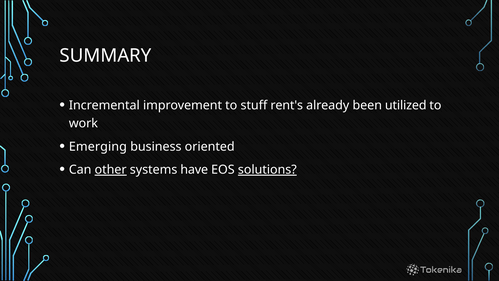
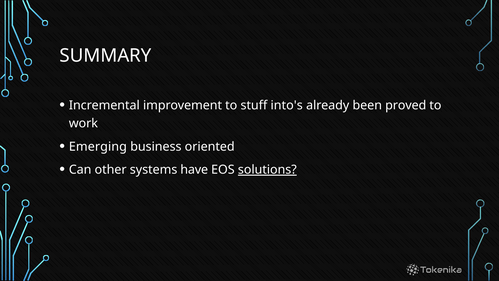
rent's: rent's -> into's
utilized: utilized -> proved
other underline: present -> none
